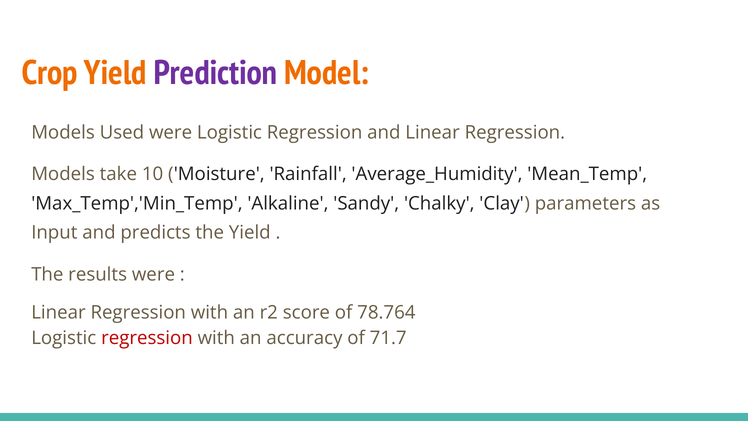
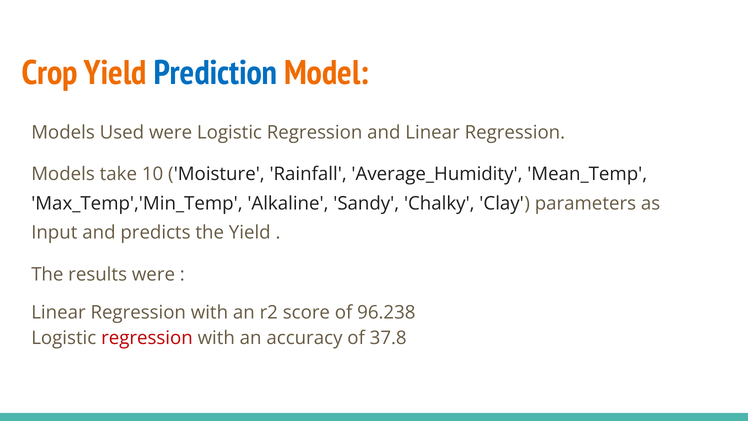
Prediction colour: purple -> blue
78.764: 78.764 -> 96.238
71.7: 71.7 -> 37.8
